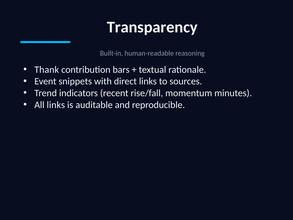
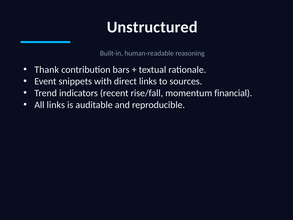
Transparency: Transparency -> Unstructured
minutes: minutes -> financial
